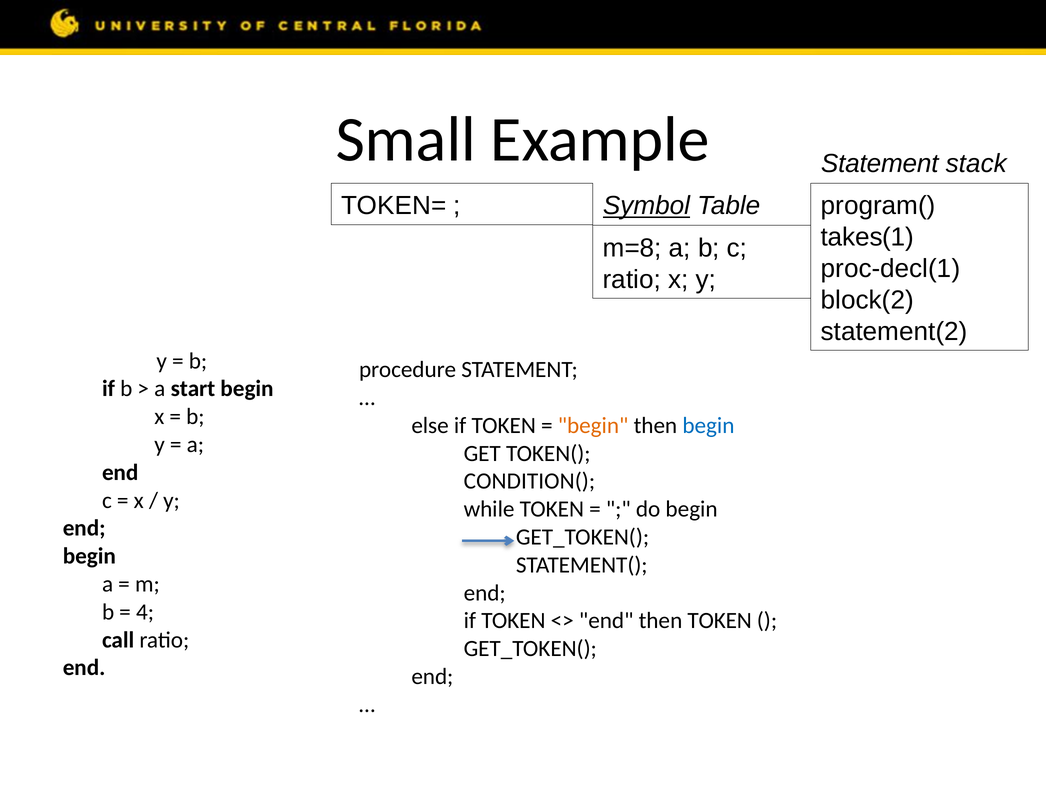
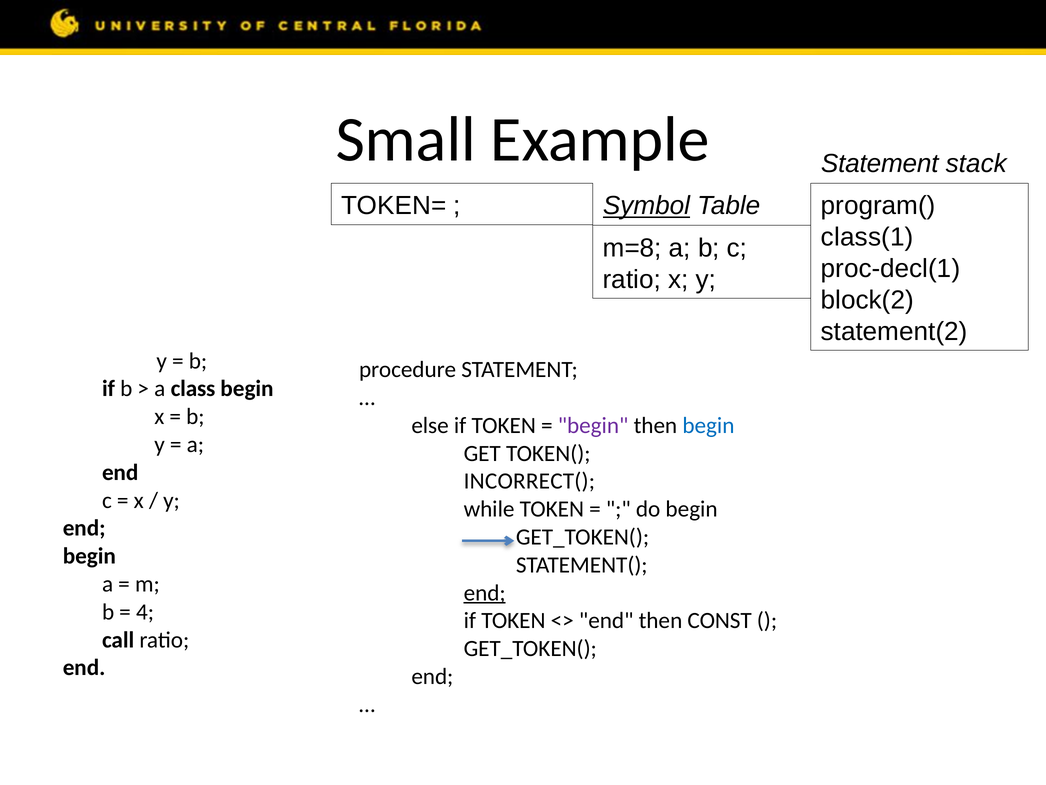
takes(1: takes(1 -> class(1
start: start -> class
begin at (593, 425) colour: orange -> purple
CONDITION(: CONDITION( -> INCORRECT(
end at (485, 592) underline: none -> present
then TOKEN: TOKEN -> CONST
